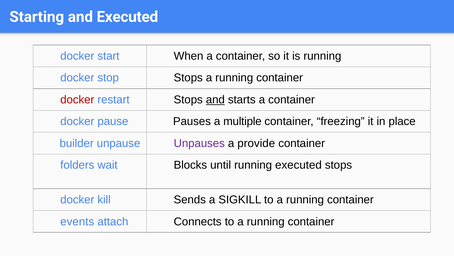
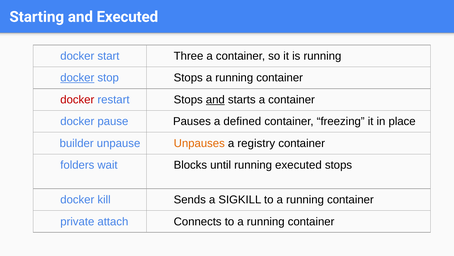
When: When -> Three
docker at (77, 78) underline: none -> present
multiple: multiple -> defined
Unpauses colour: purple -> orange
provide: provide -> registry
events: events -> private
